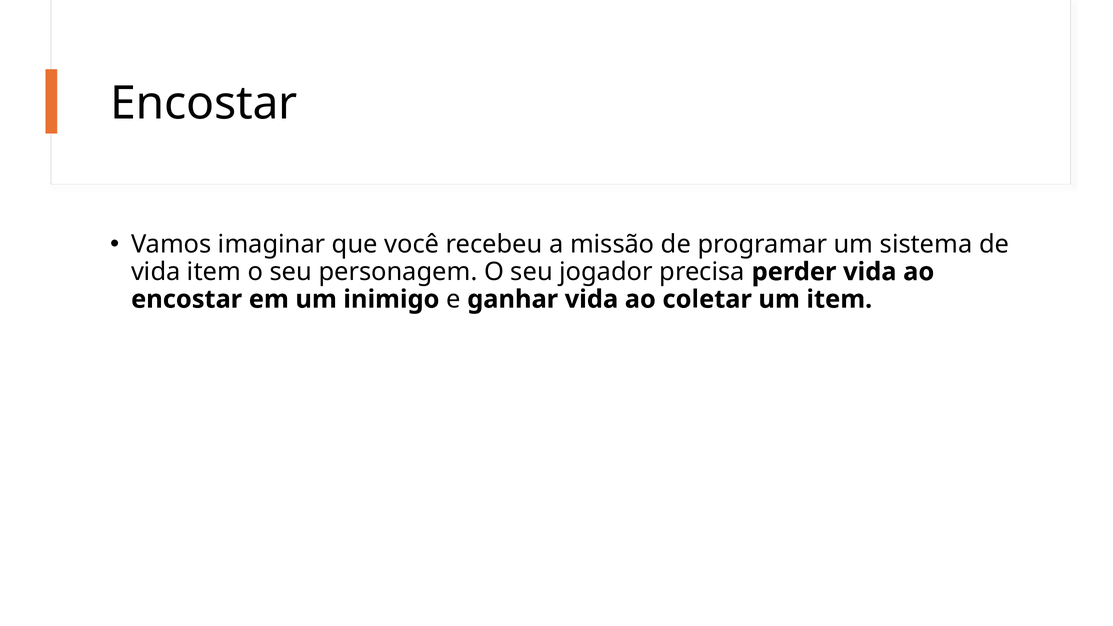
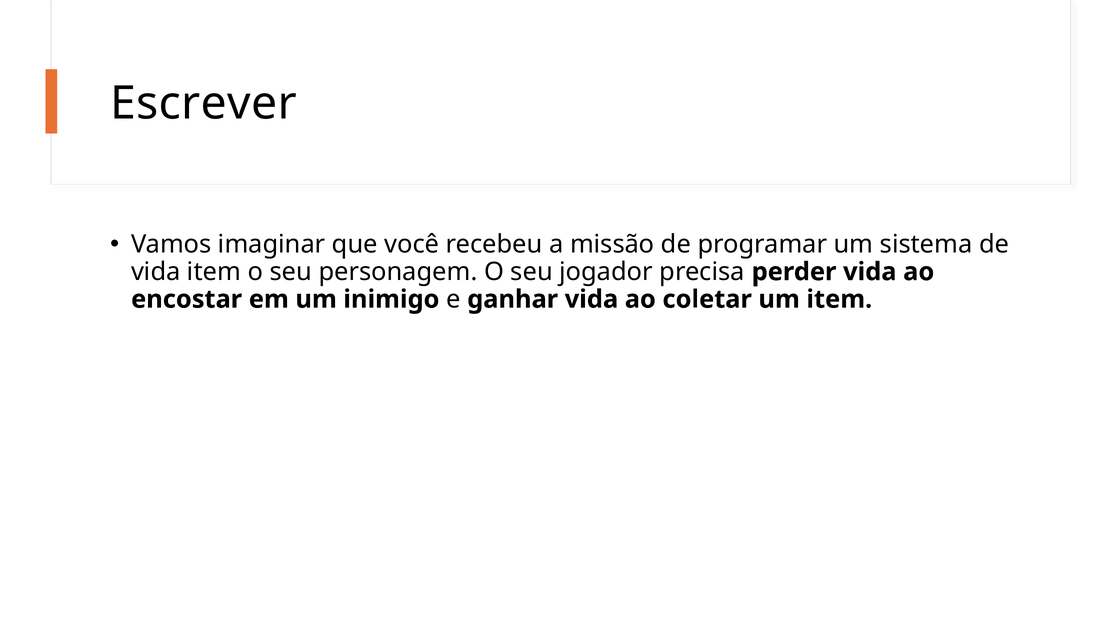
Encostar at (204, 104): Encostar -> Escrever
